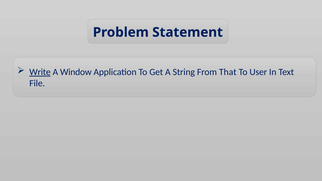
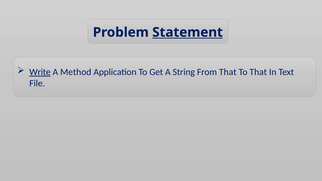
Statement underline: none -> present
Window: Window -> Method
To User: User -> That
